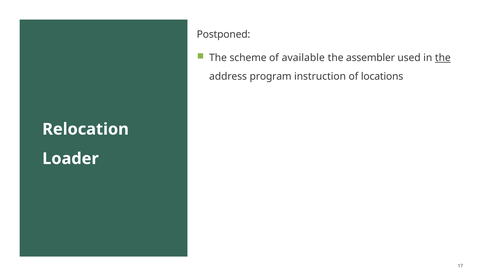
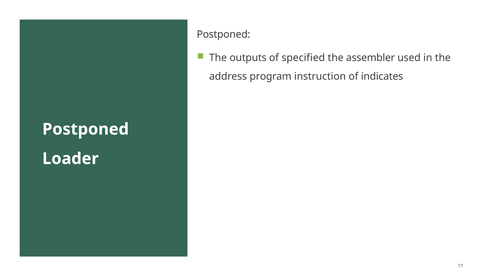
scheme: scheme -> outputs
available: available -> specified
the at (443, 58) underline: present -> none
locations: locations -> indicates
Relocation at (86, 129): Relocation -> Postponed
